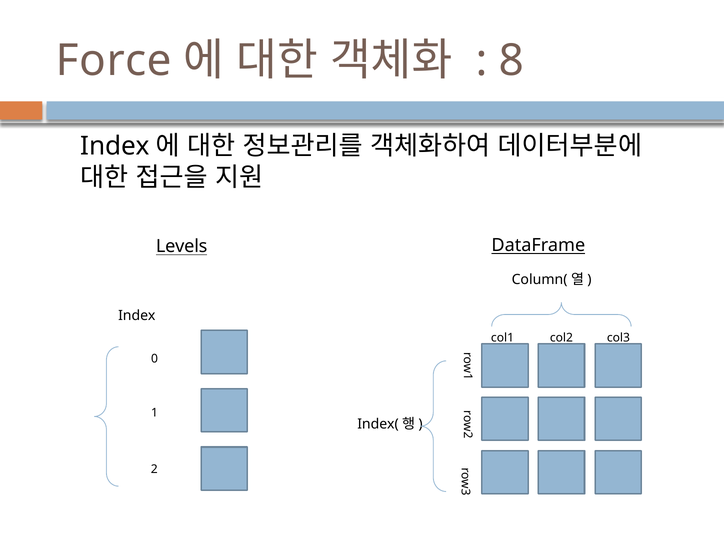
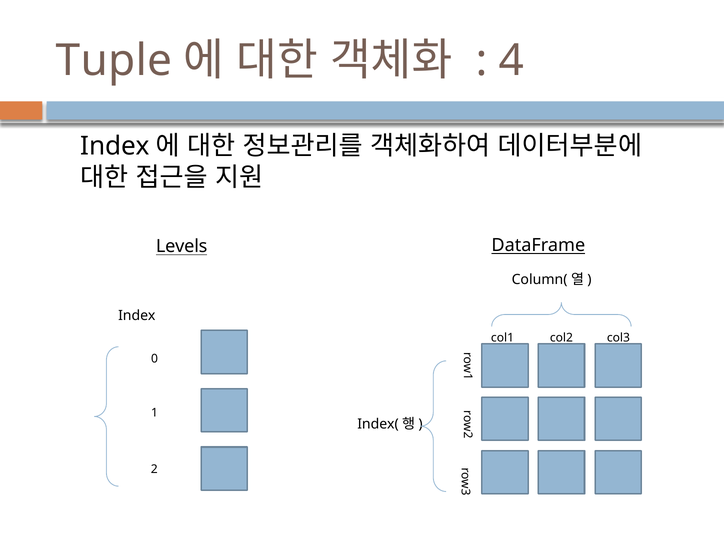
Force: Force -> Tuple
8: 8 -> 4
